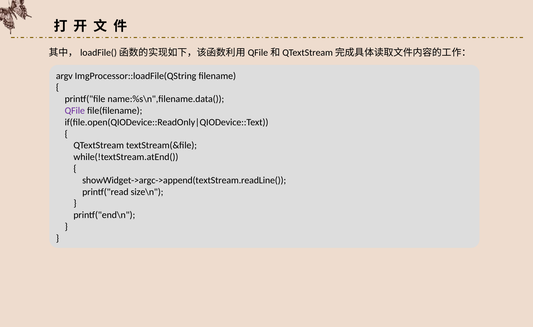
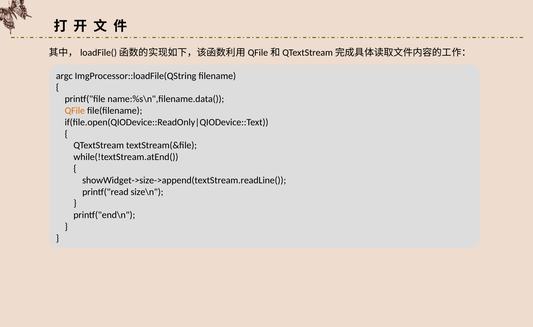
argv: argv -> argc
QFile colour: purple -> orange
showWidget->argc->append(textStream.readLine(: showWidget->argc->append(textStream.readLine( -> showWidget->size->append(textStream.readLine(
